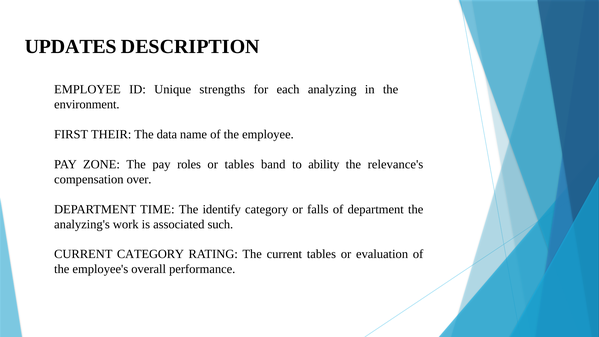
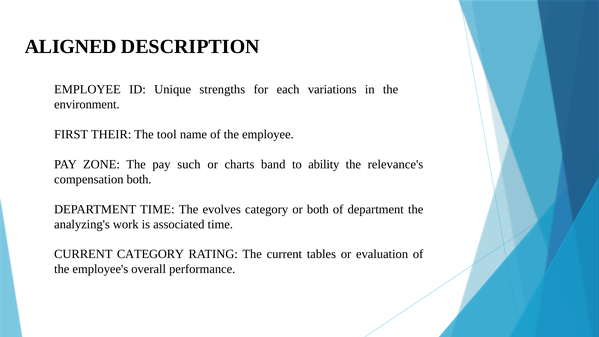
UPDATES: UPDATES -> ALIGNED
analyzing: analyzing -> variations
data: data -> tool
roles: roles -> such
or tables: tables -> charts
compensation over: over -> both
identify: identify -> evolves
or falls: falls -> both
associated such: such -> time
